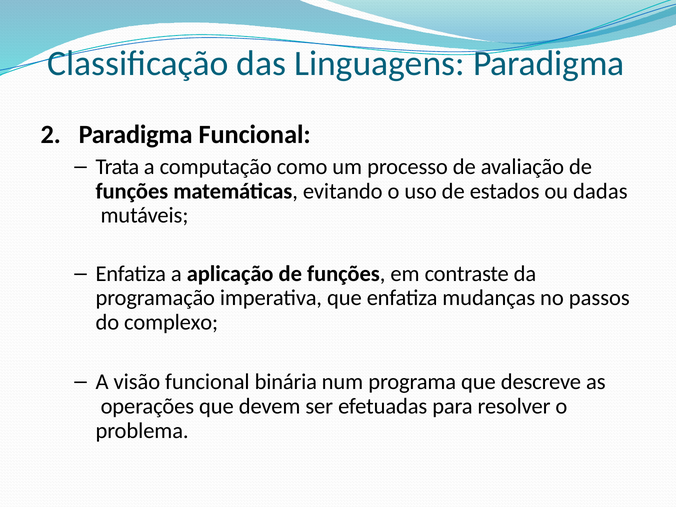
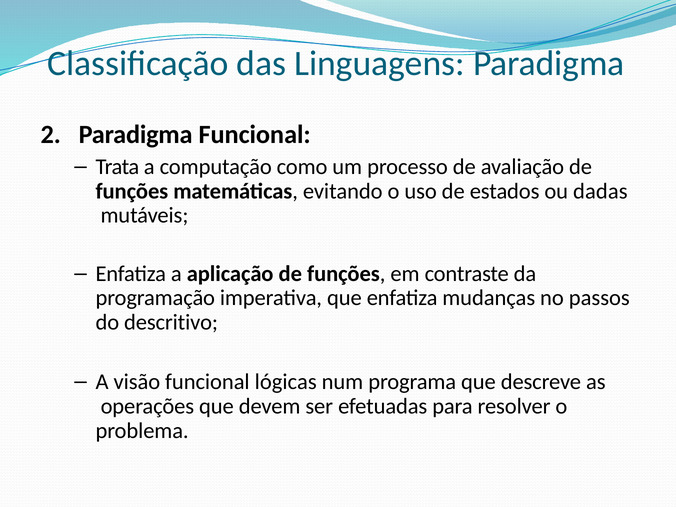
complexo: complexo -> descritivo
binária: binária -> lógicas
